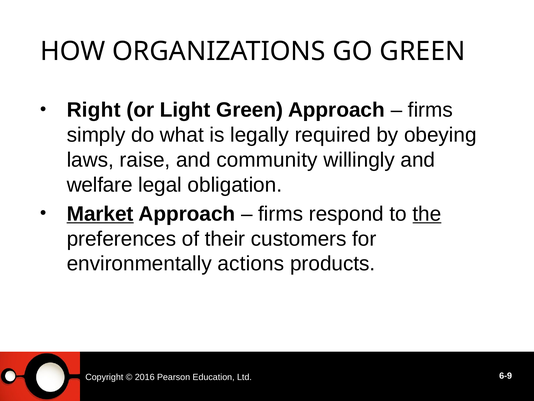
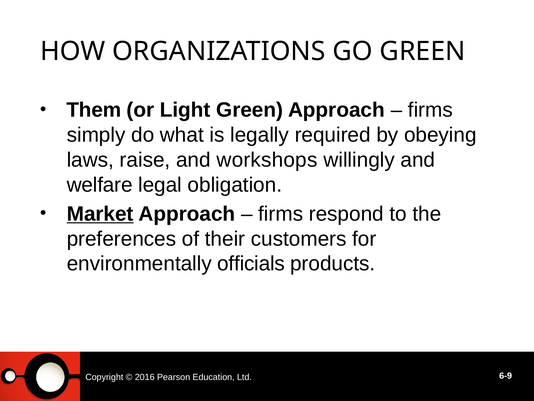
Right: Right -> Them
community: community -> workshops
the underline: present -> none
actions: actions -> officials
